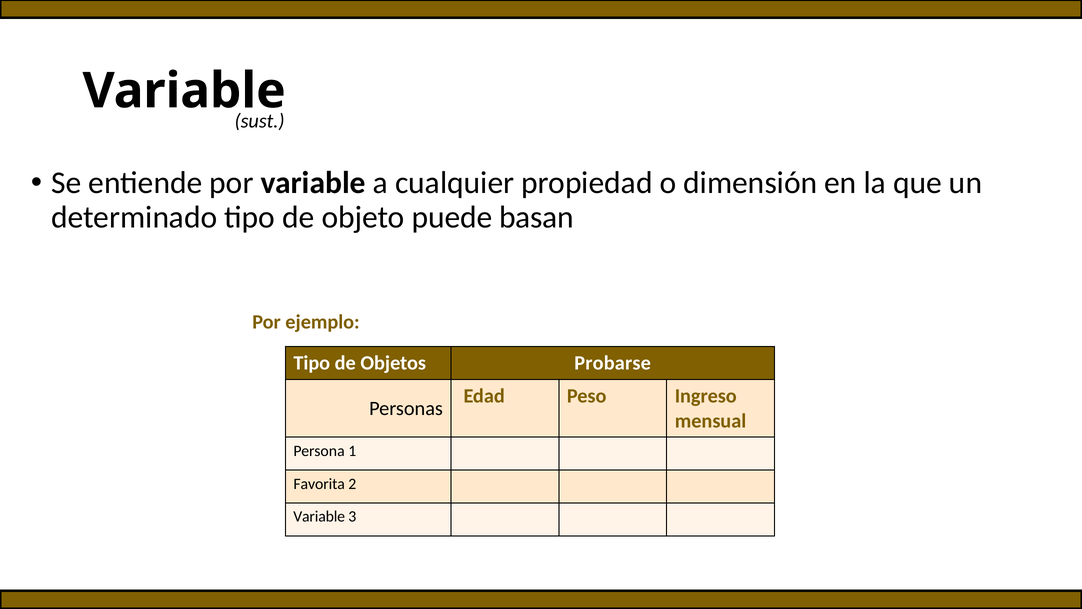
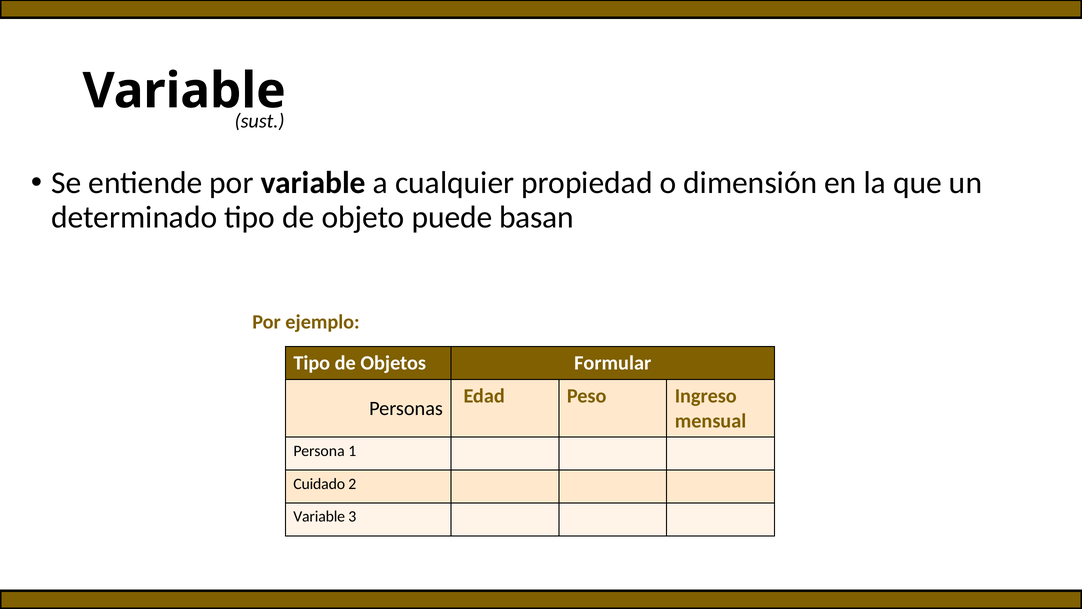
Probarse: Probarse -> Formular
Favorita: Favorita -> Cuidado
